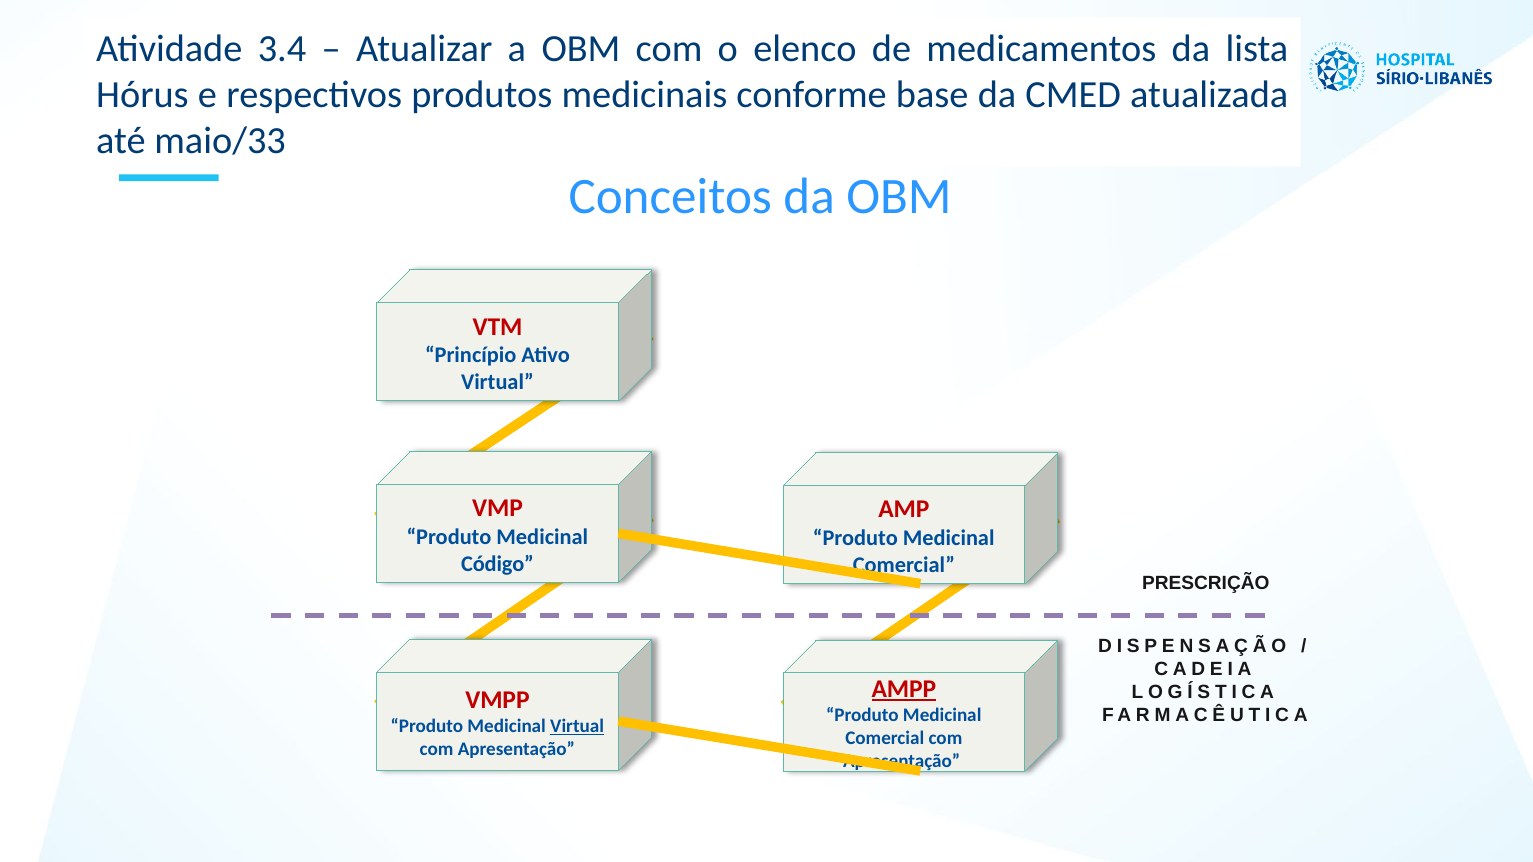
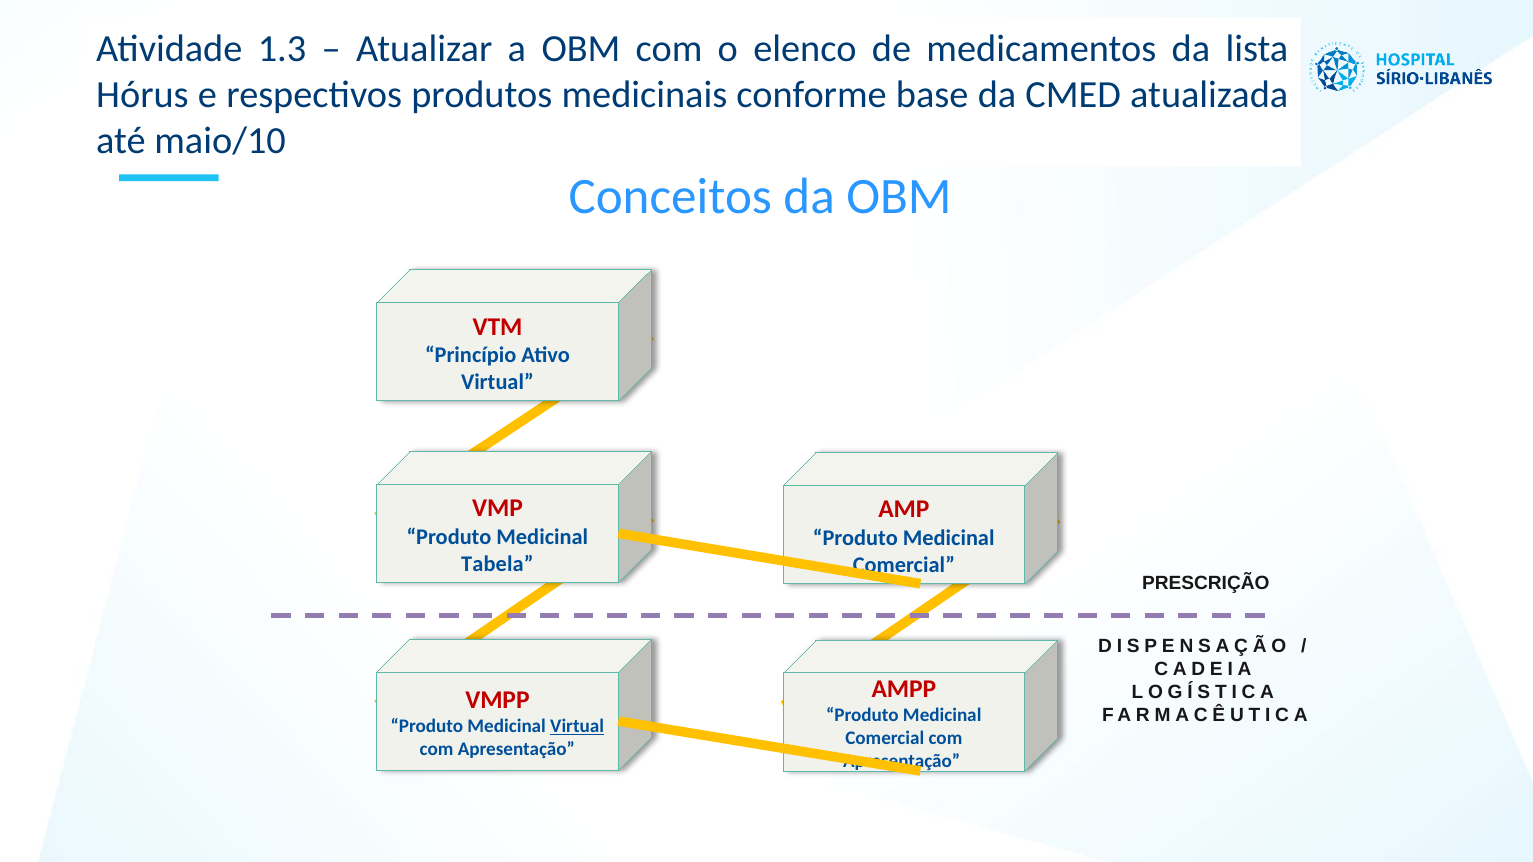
3.4: 3.4 -> 1.3
maio/33: maio/33 -> maio/10
Código: Código -> Tabela
AMPP underline: present -> none
